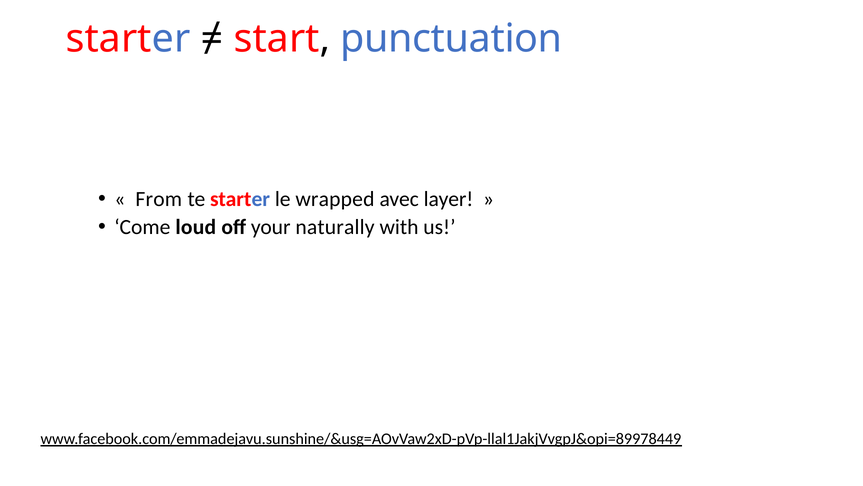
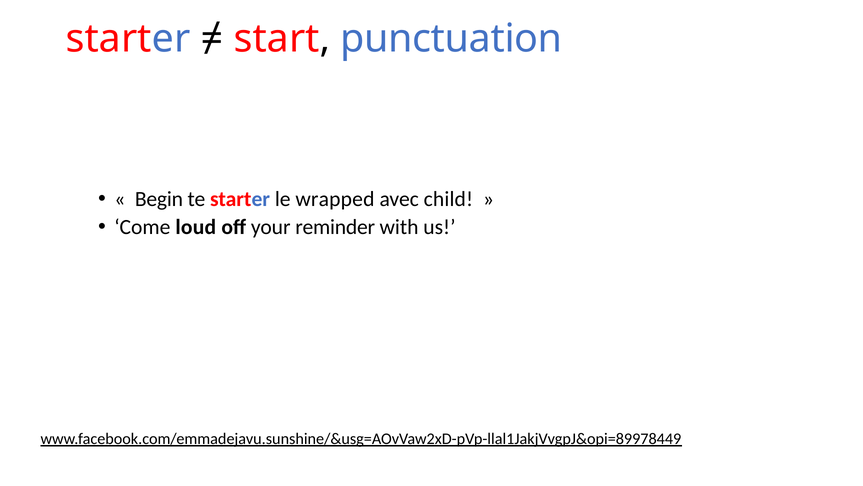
From: From -> Begin
layer: layer -> child
naturally: naturally -> reminder
